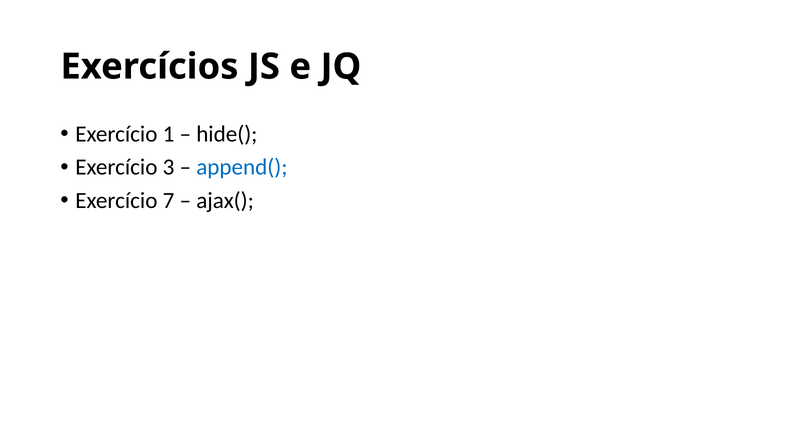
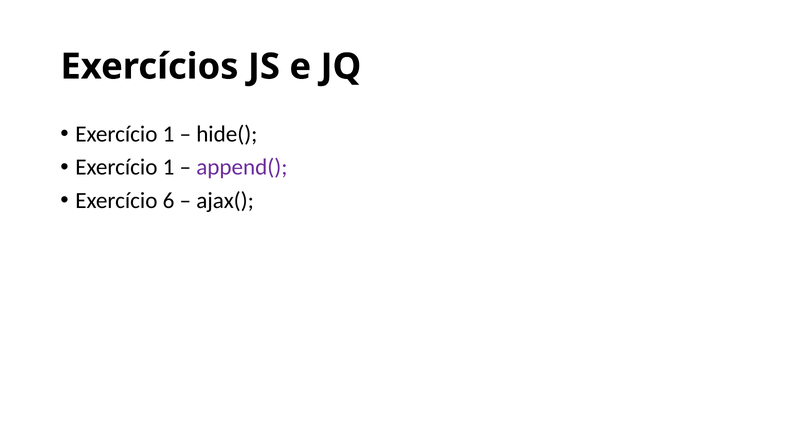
3 at (168, 167): 3 -> 1
append( colour: blue -> purple
7: 7 -> 6
